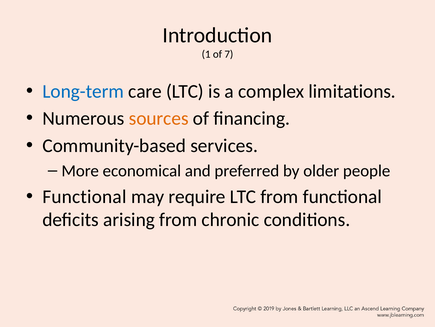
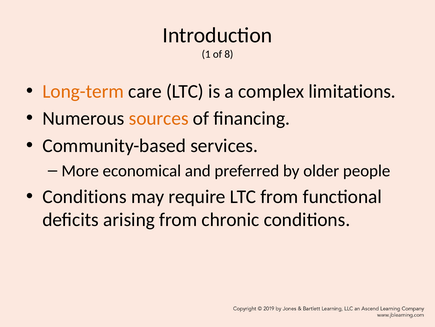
7: 7 -> 8
Long-term colour: blue -> orange
Functional at (84, 196): Functional -> Conditions
